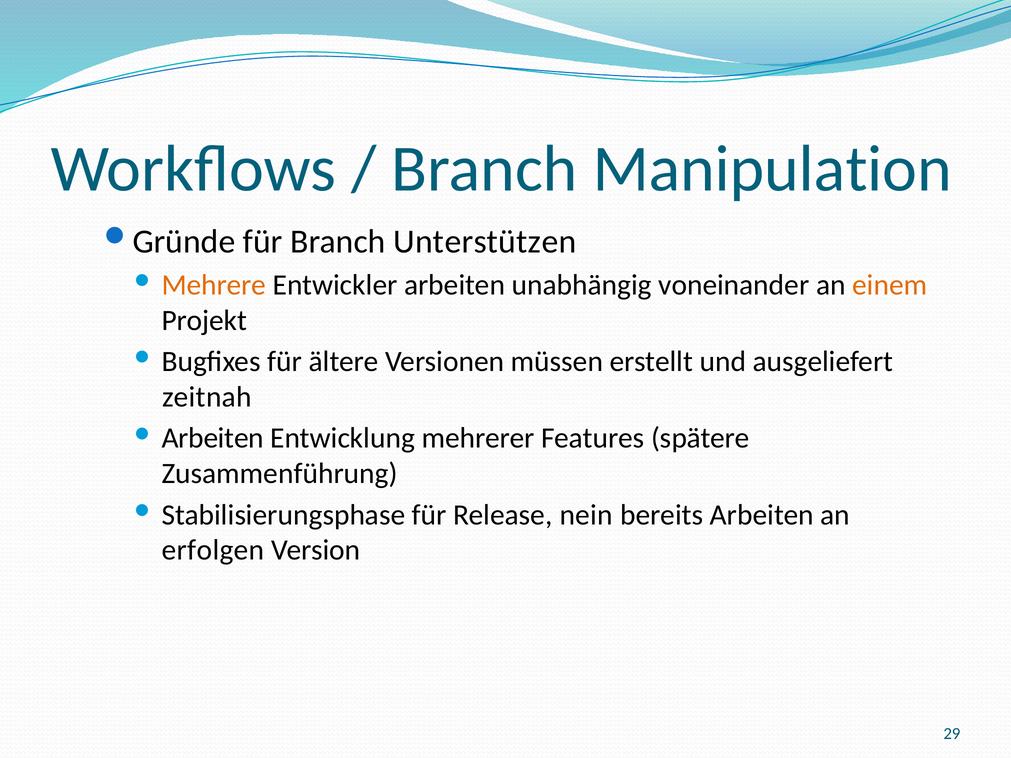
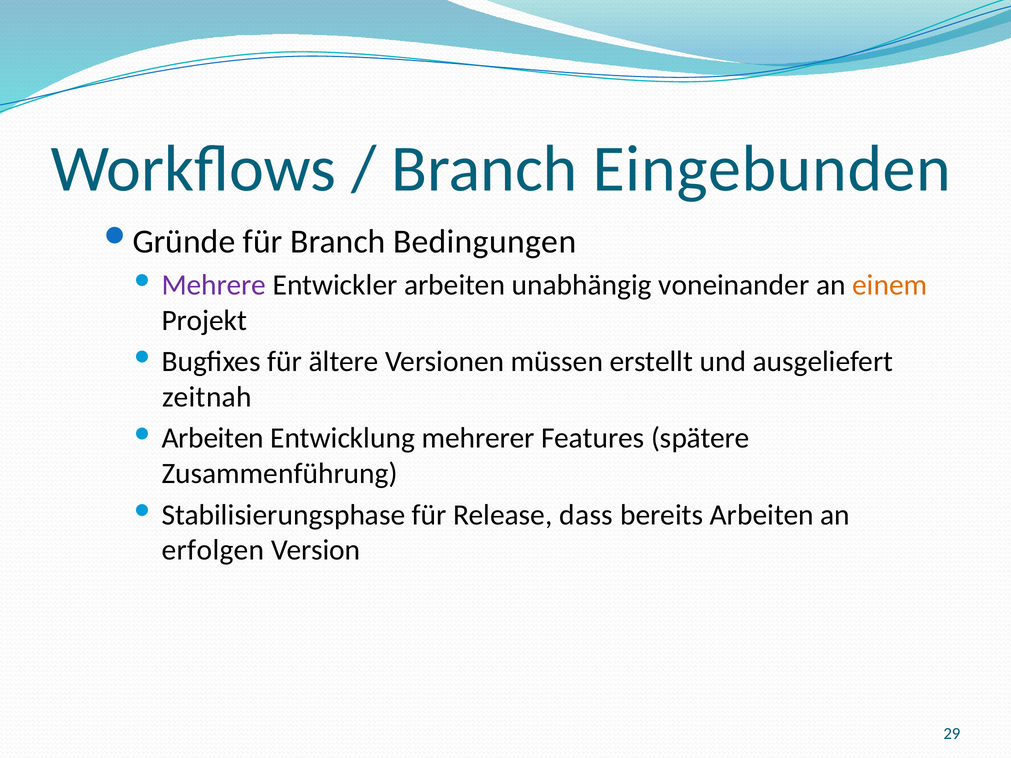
Manipulation: Manipulation -> Eingebunden
Unterstützen: Unterstützen -> Bedingungen
Mehrere colour: orange -> purple
nein: nein -> dass
